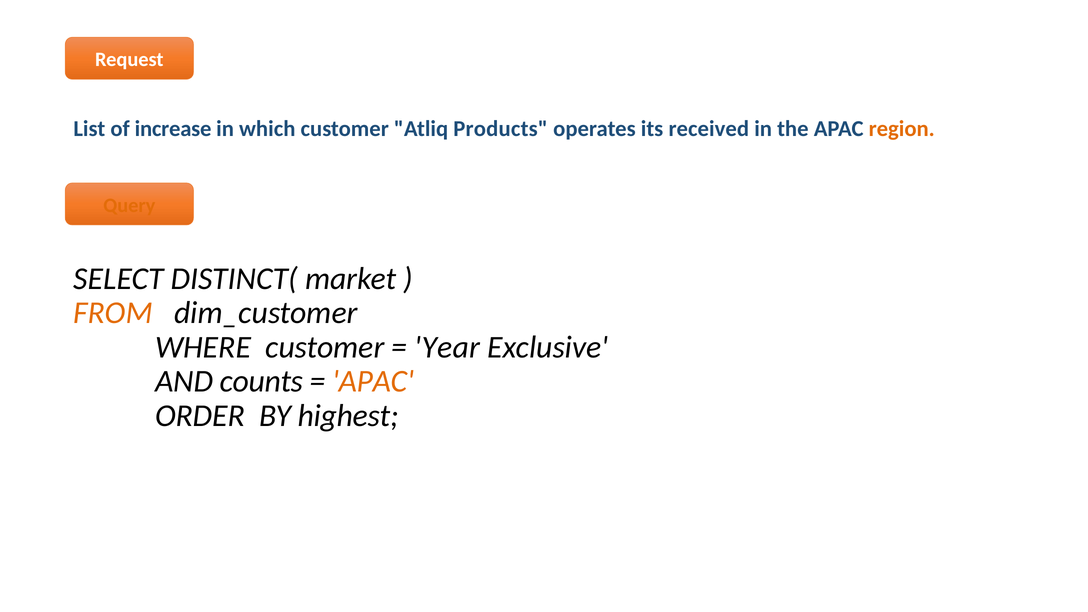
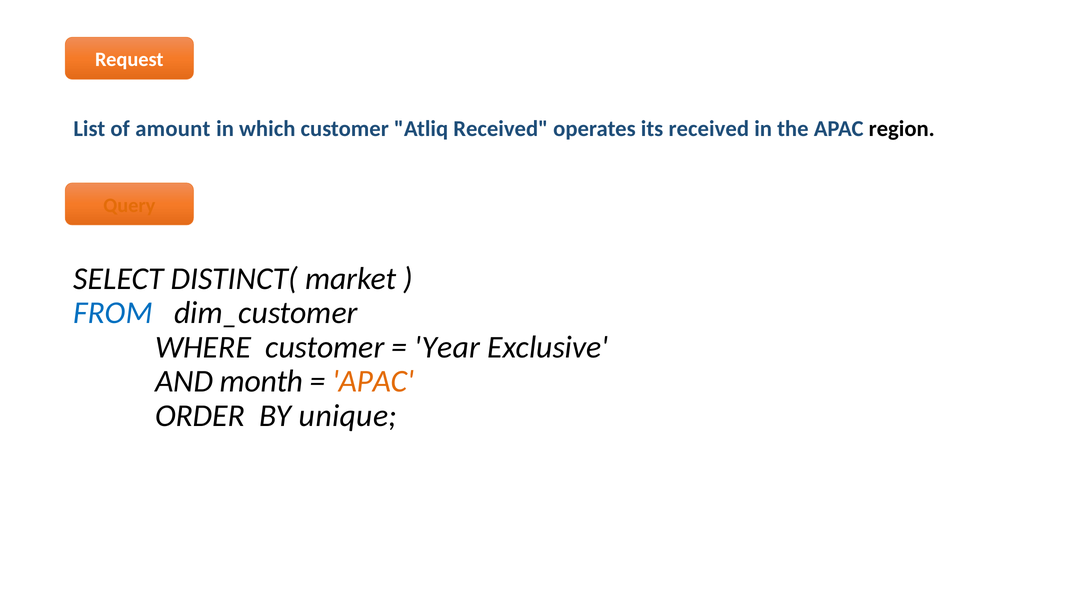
increase: increase -> amount
Atliq Products: Products -> Received
region colour: orange -> black
FROM colour: orange -> blue
counts: counts -> month
highest: highest -> unique
